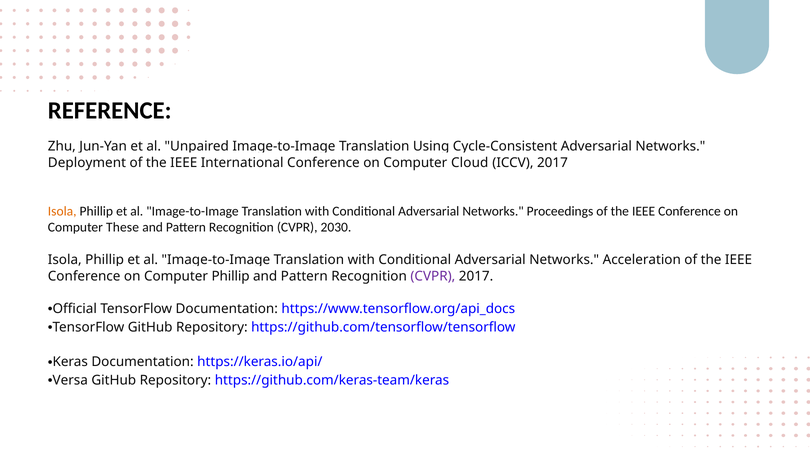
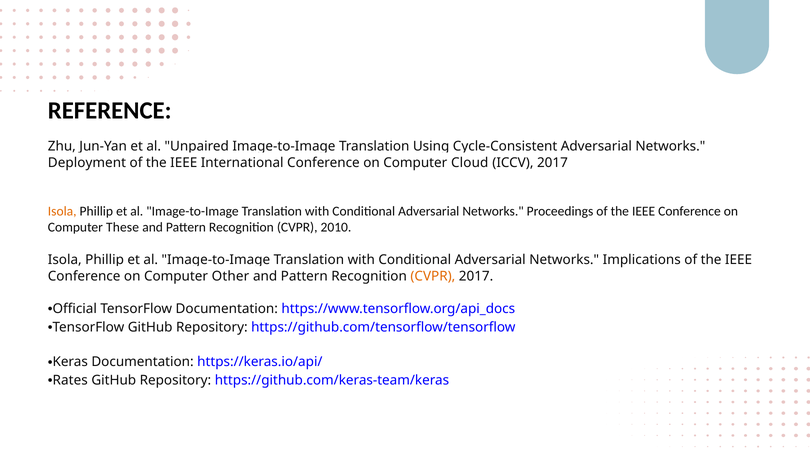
2030: 2030 -> 2010
Acceleration: Acceleration -> Implications
Computer Phillip: Phillip -> Other
CVPR at (433, 276) colour: purple -> orange
Versa: Versa -> Rates
